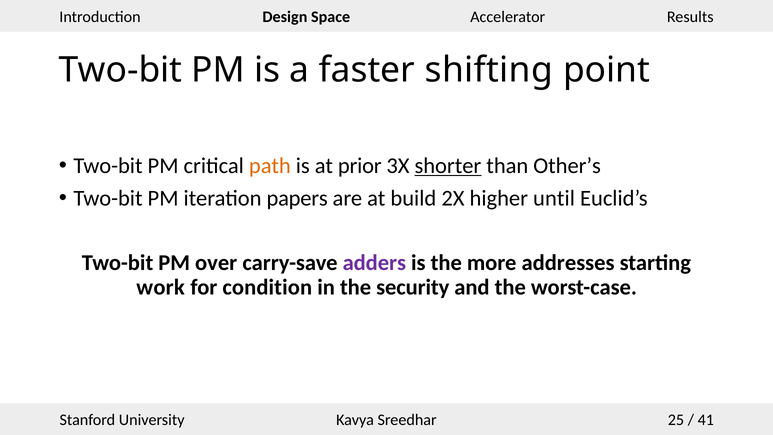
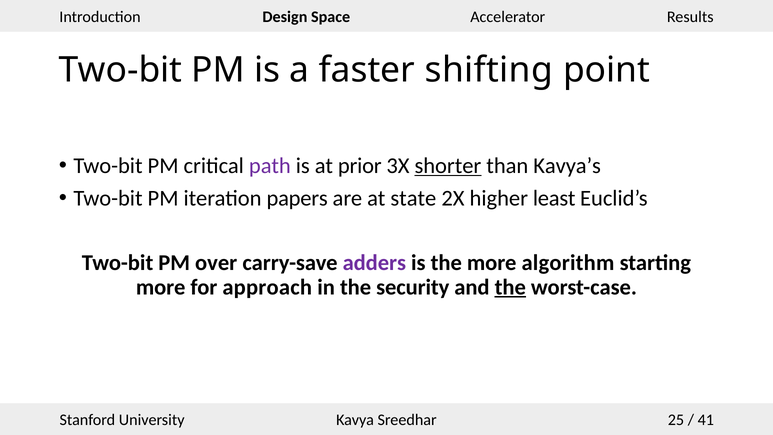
path colour: orange -> purple
Other’s: Other’s -> Kavya’s
build: build -> state
until: until -> least
addresses: addresses -> algorithm
work at (161, 287): work -> more
condition: condition -> approach
the at (510, 287) underline: none -> present
